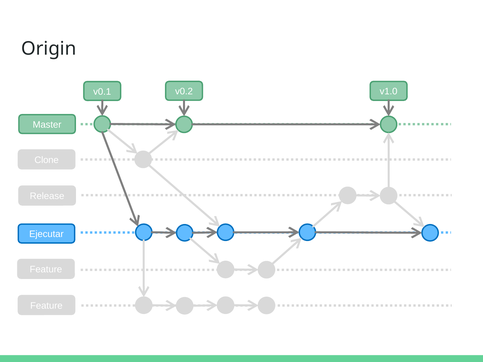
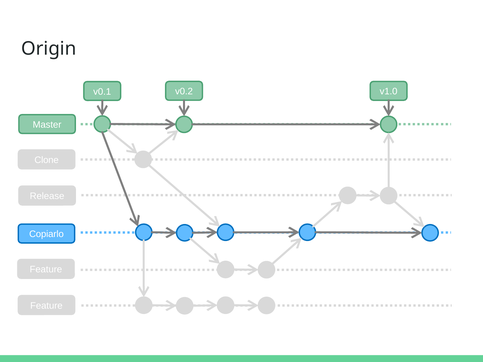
Ejecutar: Ejecutar -> Copiarlo
